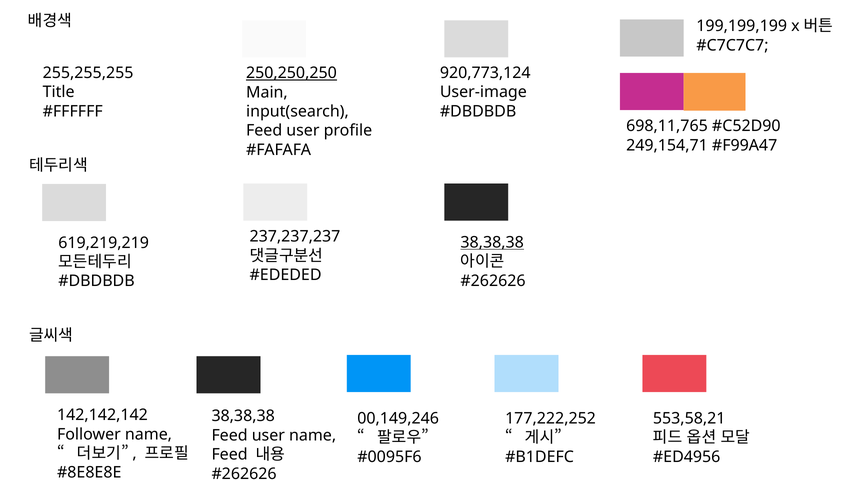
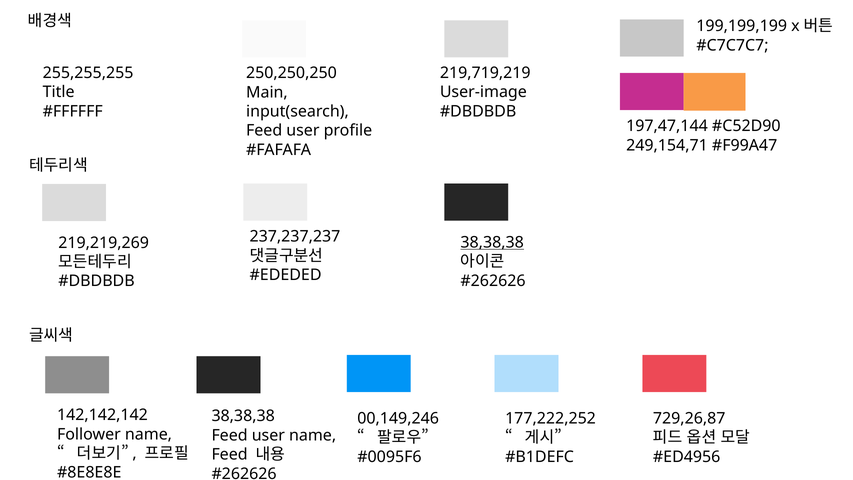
250,250,250 underline: present -> none
920,773,124: 920,773,124 -> 219,719,219
698,11,765: 698,11,765 -> 197,47,144
619,219,219: 619,219,219 -> 219,219,269
553,58,21: 553,58,21 -> 729,26,87
